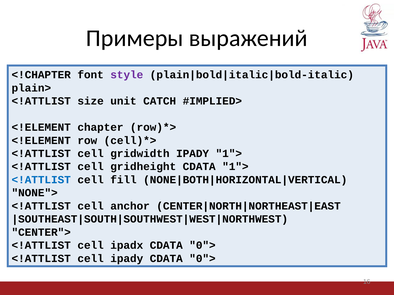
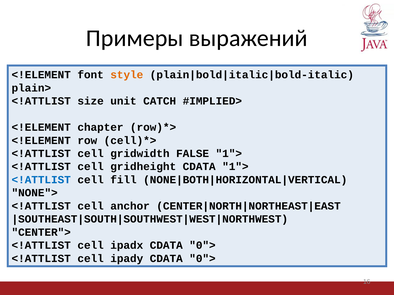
<!CHAPTER at (41, 75): <!CHAPTER -> <!ELEMENT
style colour: purple -> orange
gridwidth IPADY: IPADY -> FALSE
